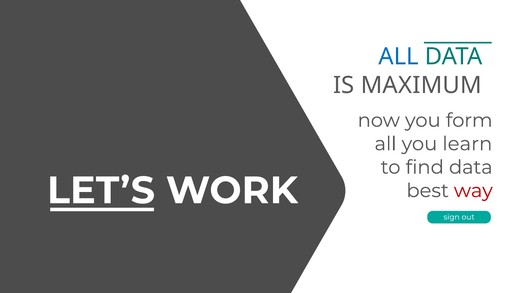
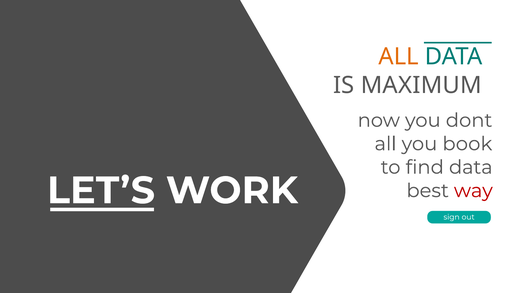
ALL at (399, 57) colour: blue -> orange
form: form -> dont
learn: learn -> book
